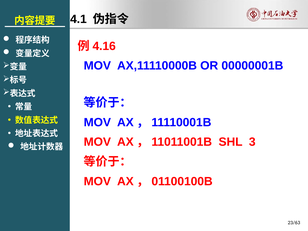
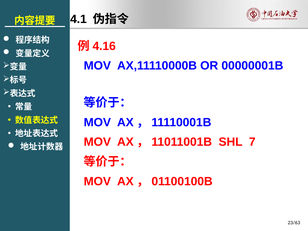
3: 3 -> 7
